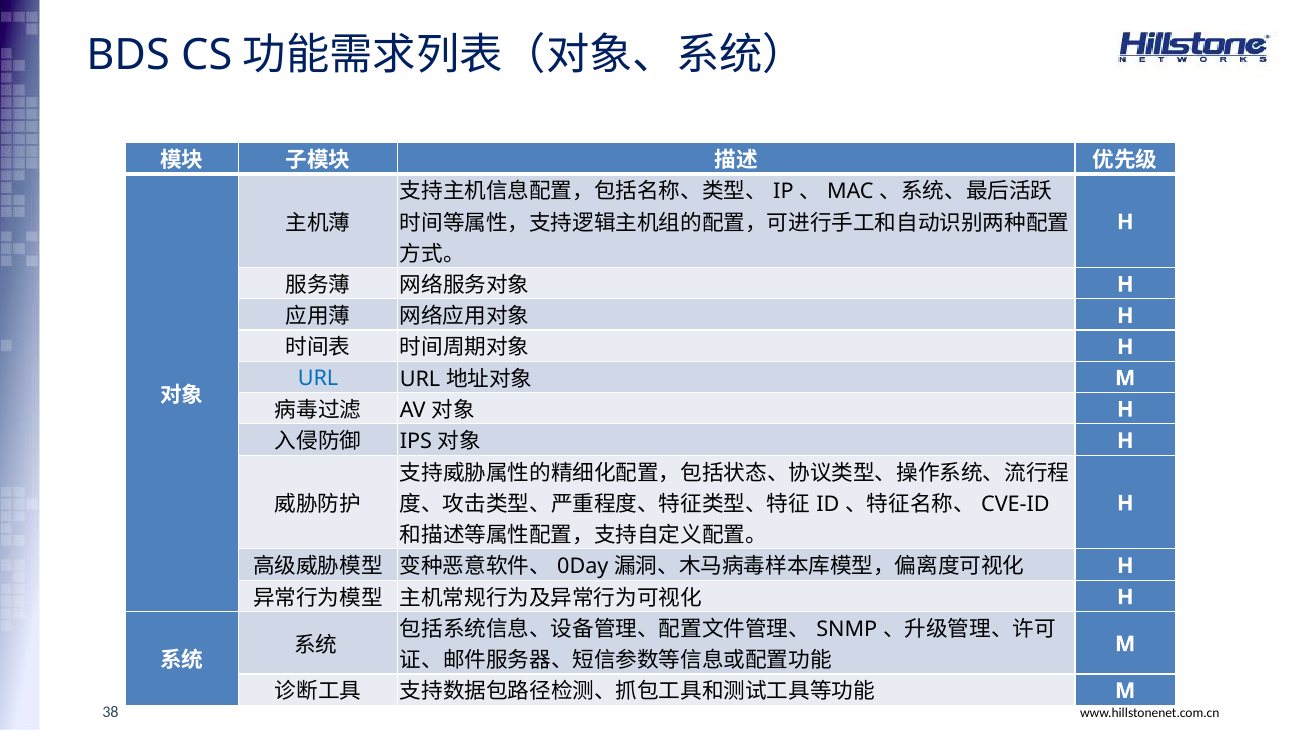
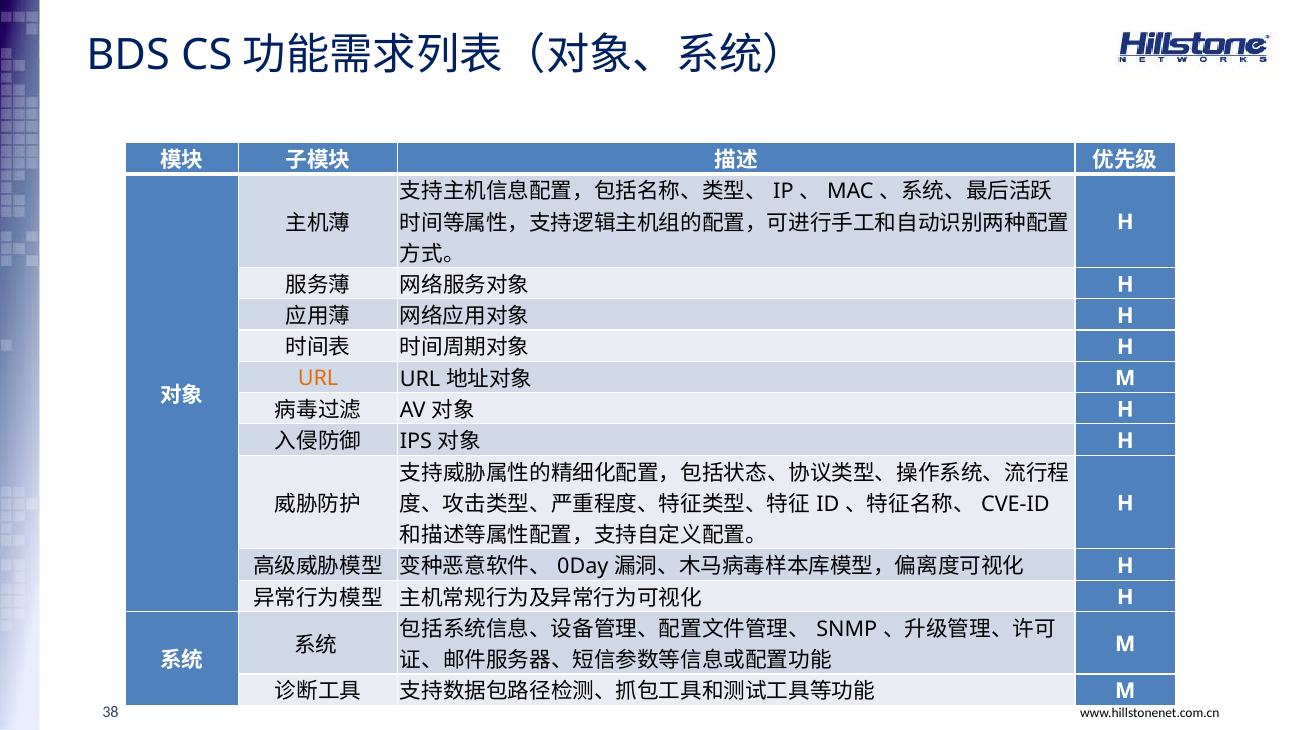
URL at (318, 378) colour: blue -> orange
